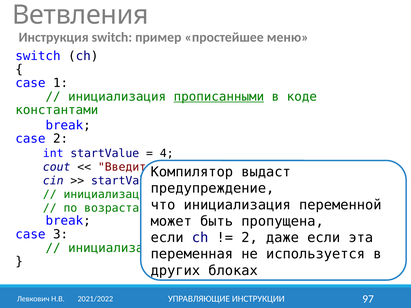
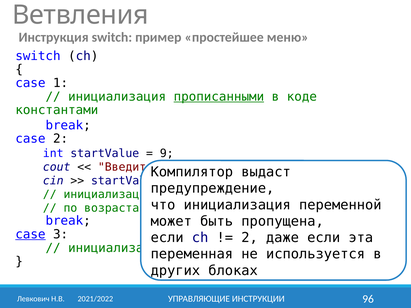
4: 4 -> 9
case at (30, 235) underline: none -> present
97: 97 -> 96
